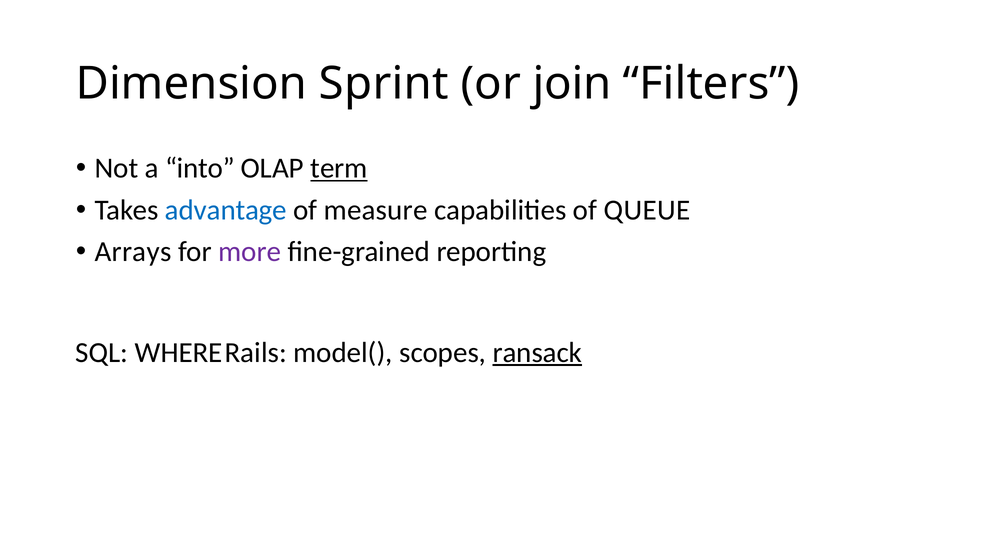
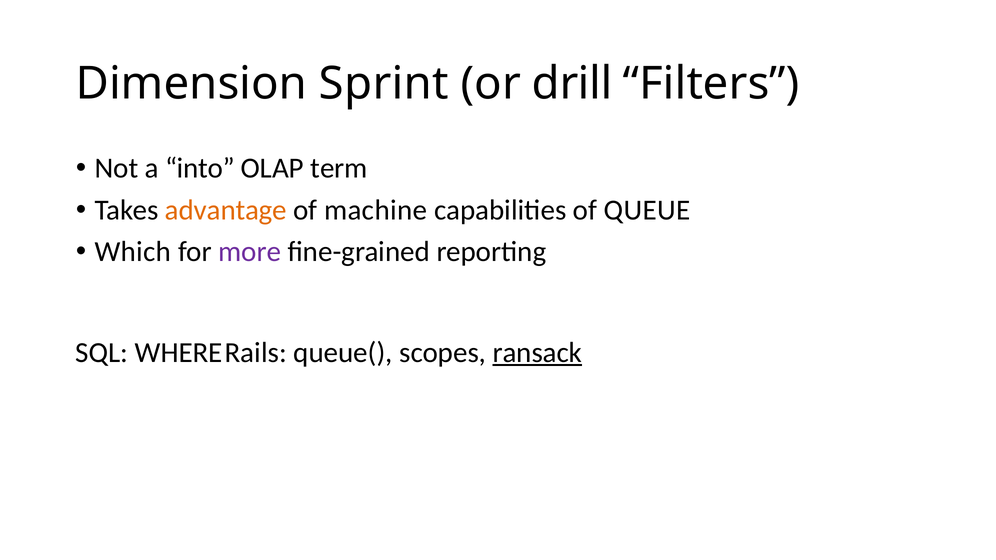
join: join -> drill
term underline: present -> none
advantage colour: blue -> orange
measure: measure -> machine
Arrays: Arrays -> Which
model(: model( -> queue(
